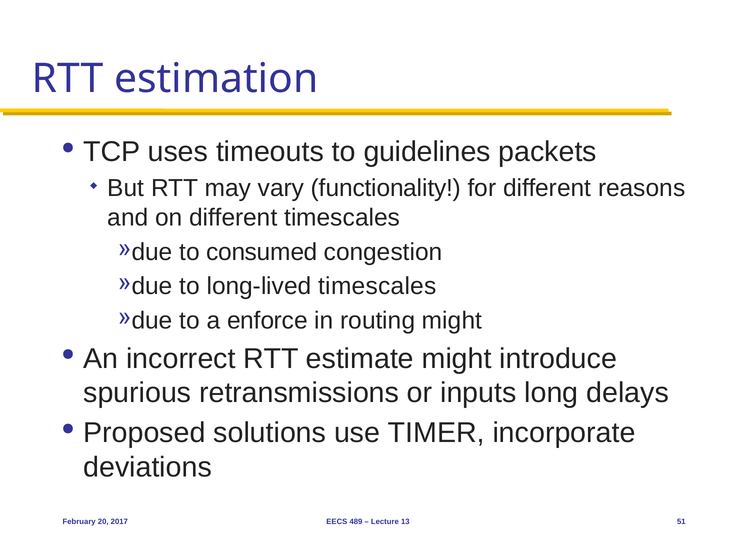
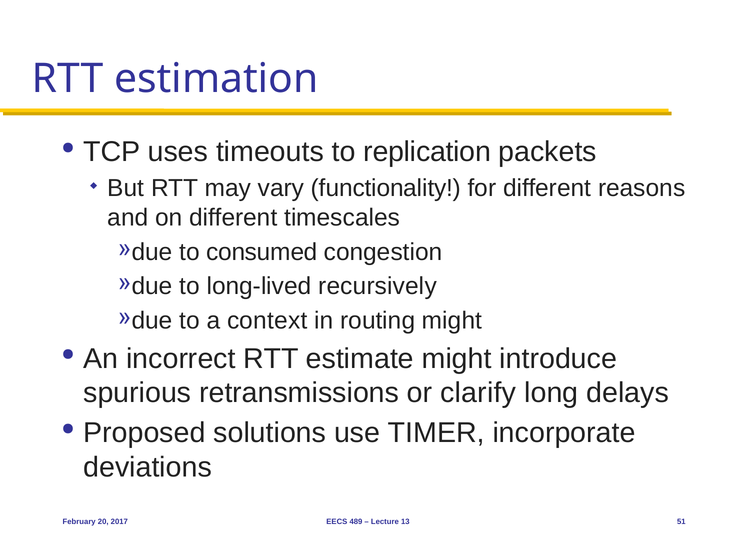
guidelines: guidelines -> replication
long-lived timescales: timescales -> recursively
enforce: enforce -> context
inputs: inputs -> clarify
